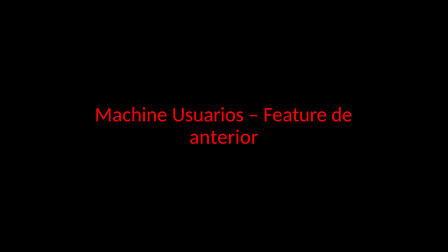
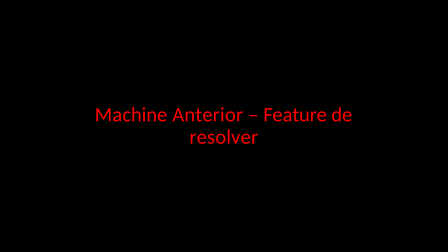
Usuarios: Usuarios -> Anterior
anterior: anterior -> resolver
